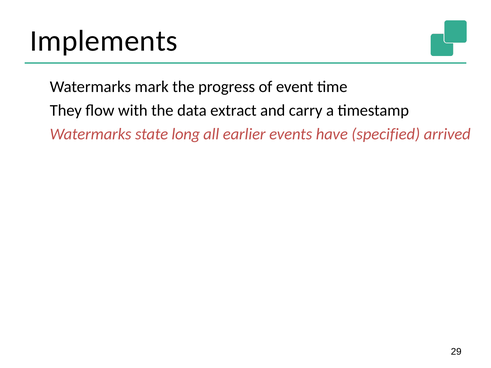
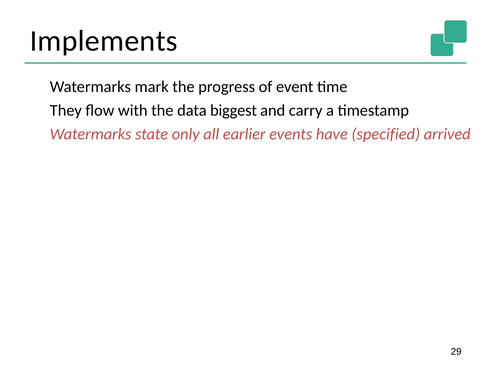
extract: extract -> biggest
long: long -> only
